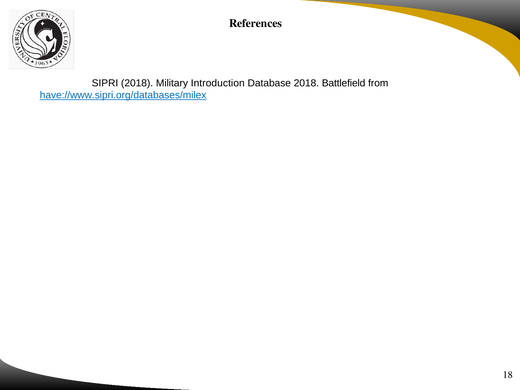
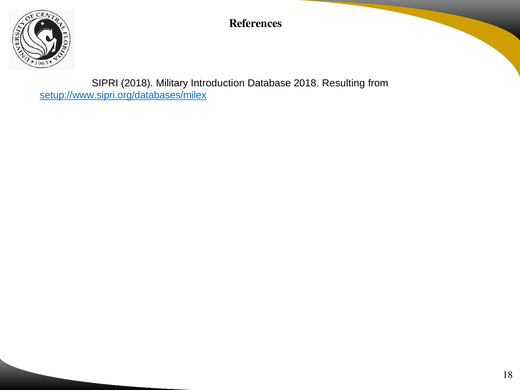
Battlefield: Battlefield -> Resulting
have://www.sipri.org/databases/milex: have://www.sipri.org/databases/milex -> setup://www.sipri.org/databases/milex
